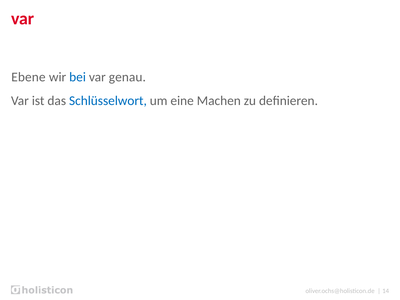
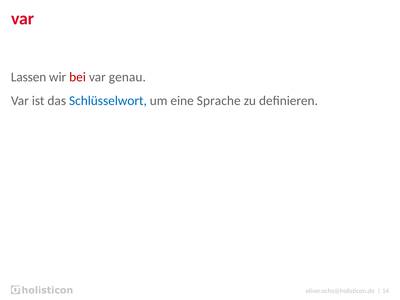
Ebene: Ebene -> Lassen
bei colour: blue -> red
Machen: Machen -> Sprache
